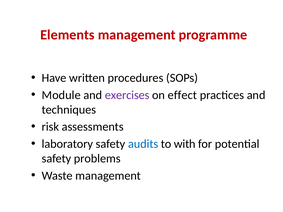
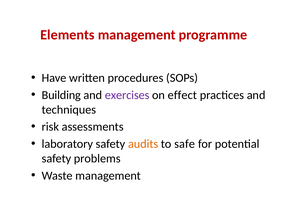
Module: Module -> Building
audits colour: blue -> orange
with: with -> safe
